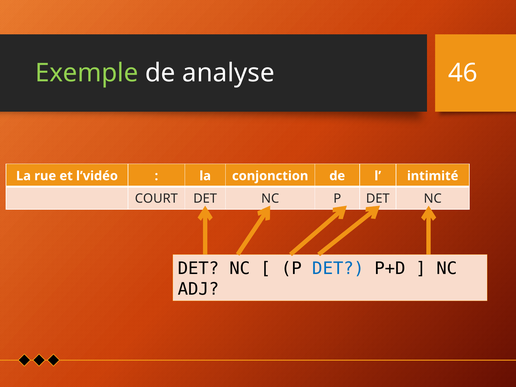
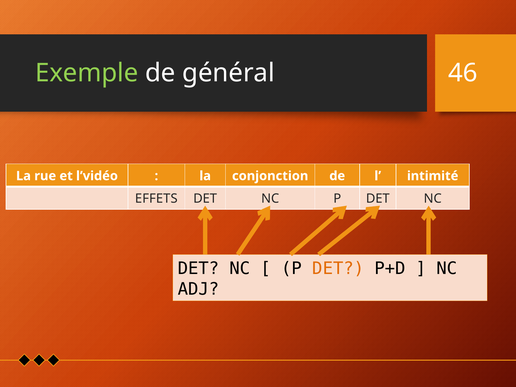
analyse: analyse -> général
COURT: COURT -> EFFETS
DET at (338, 268) colour: blue -> orange
